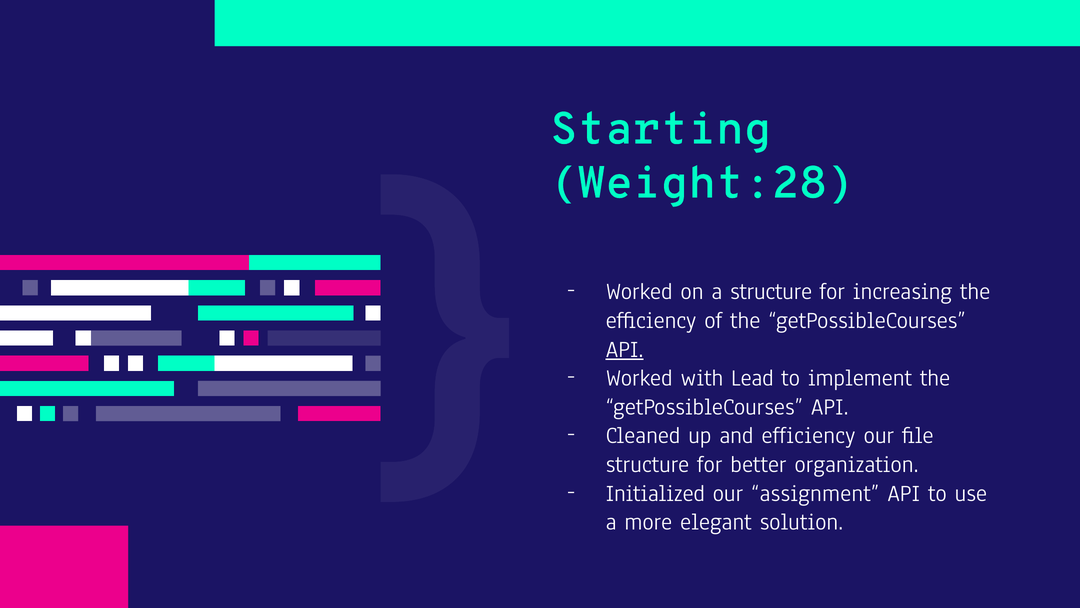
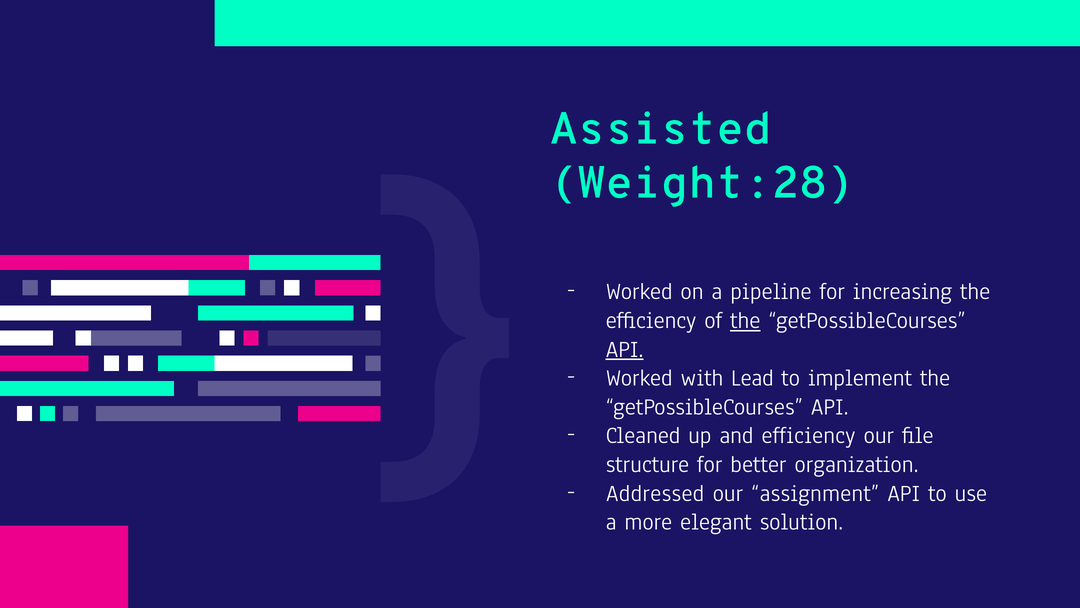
Starting: Starting -> Assisted
a structure: structure -> pipeline
the at (745, 320) underline: none -> present
Initialized: Initialized -> Addressed
